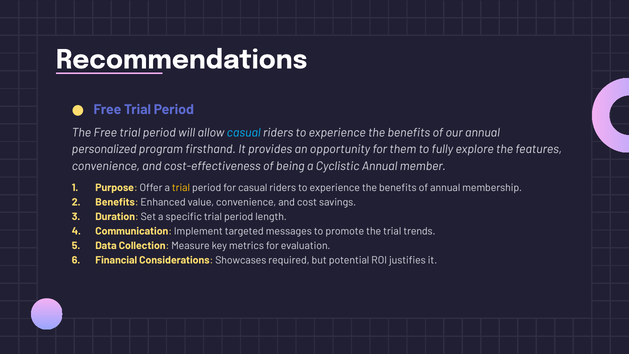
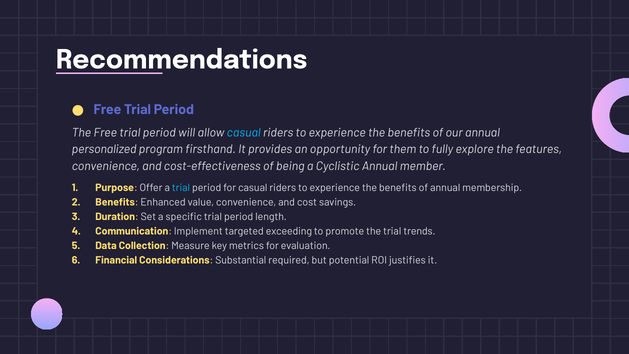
trial at (181, 188) colour: yellow -> light blue
messages: messages -> exceeding
Showcases: Showcases -> Substantial
